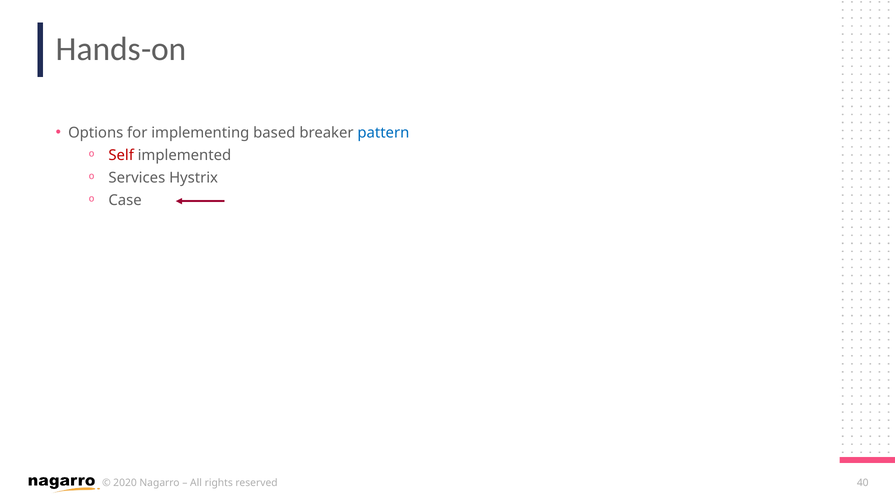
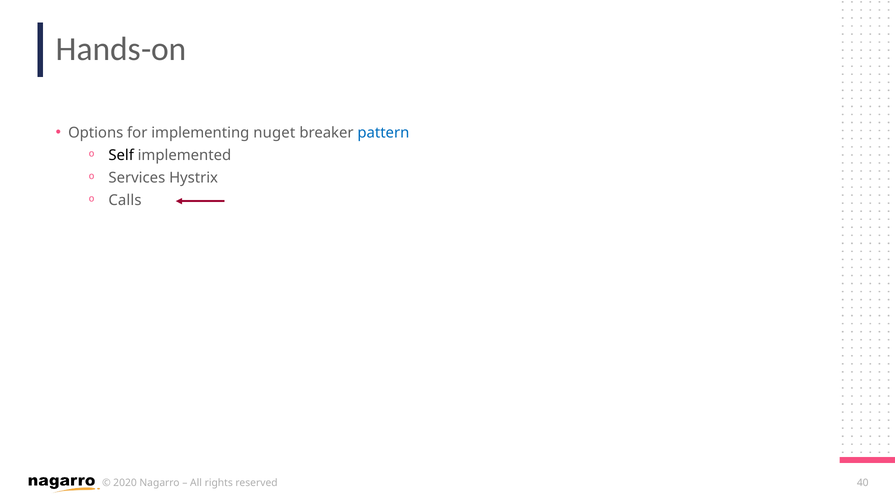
based: based -> nuget
Self colour: red -> black
Case: Case -> Calls
